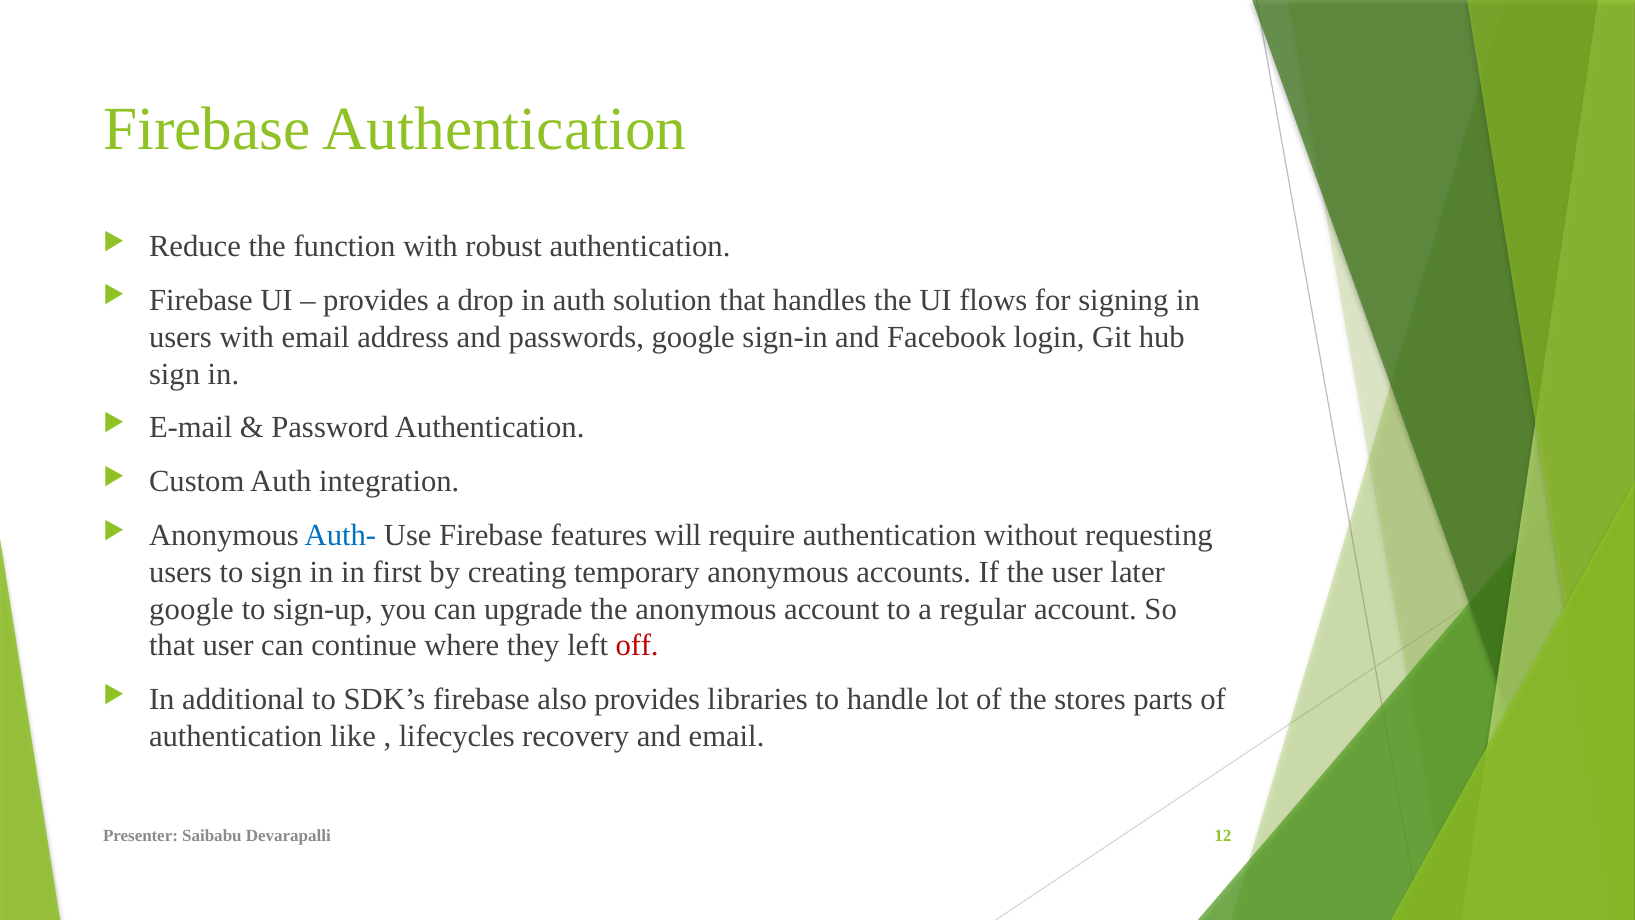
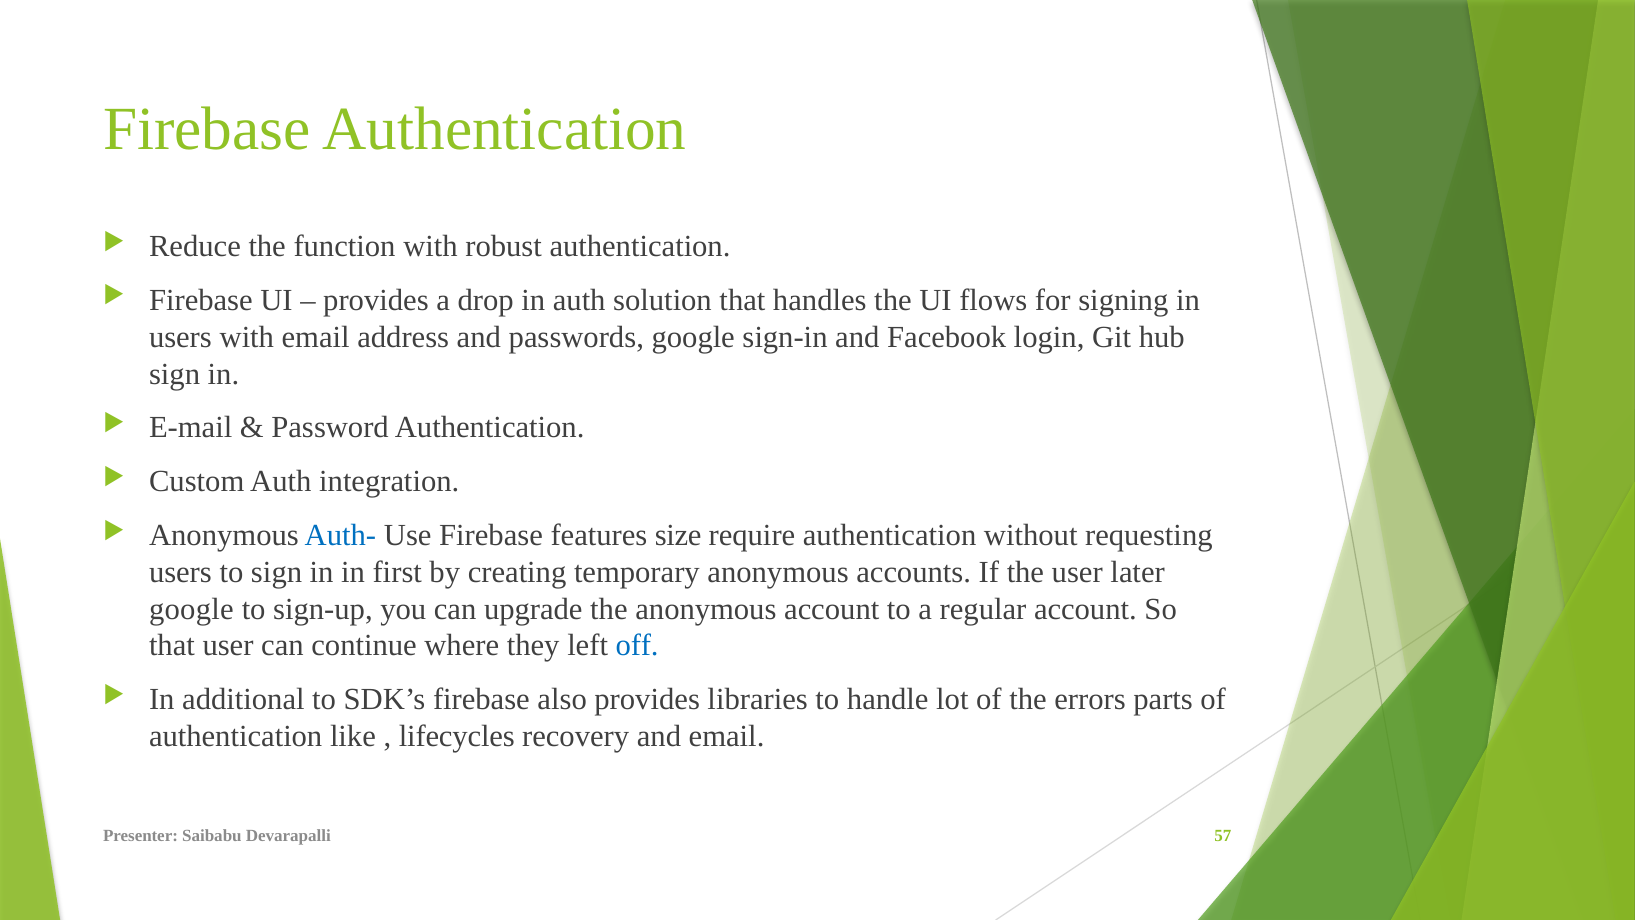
will: will -> size
off colour: red -> blue
stores: stores -> errors
12: 12 -> 57
